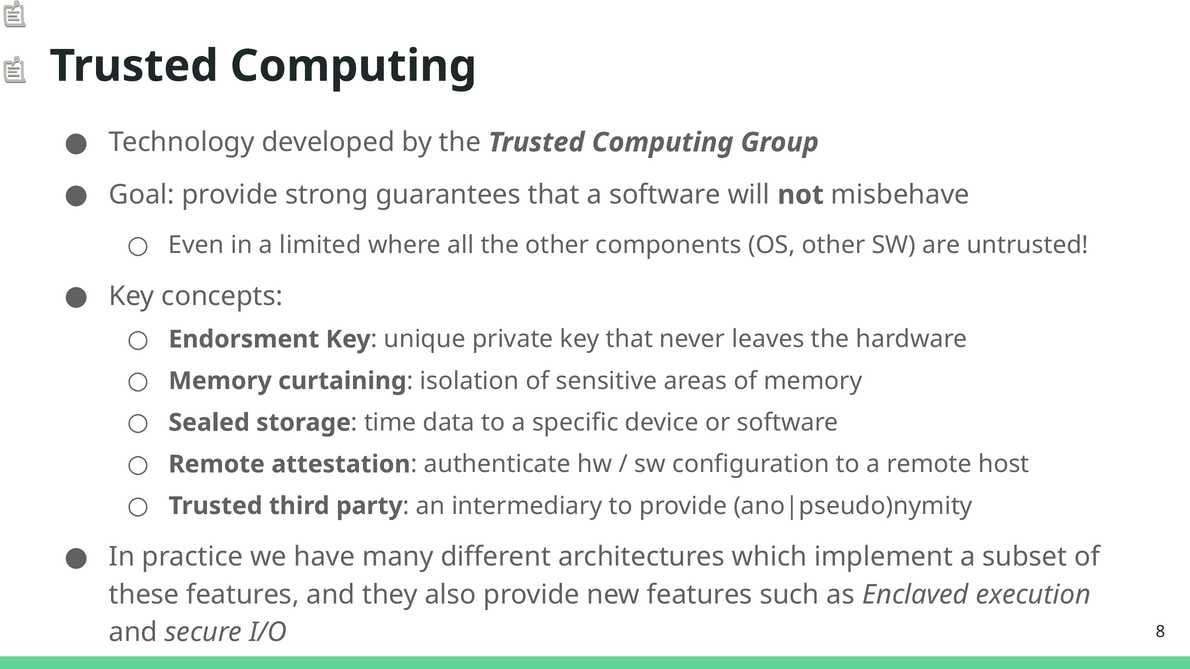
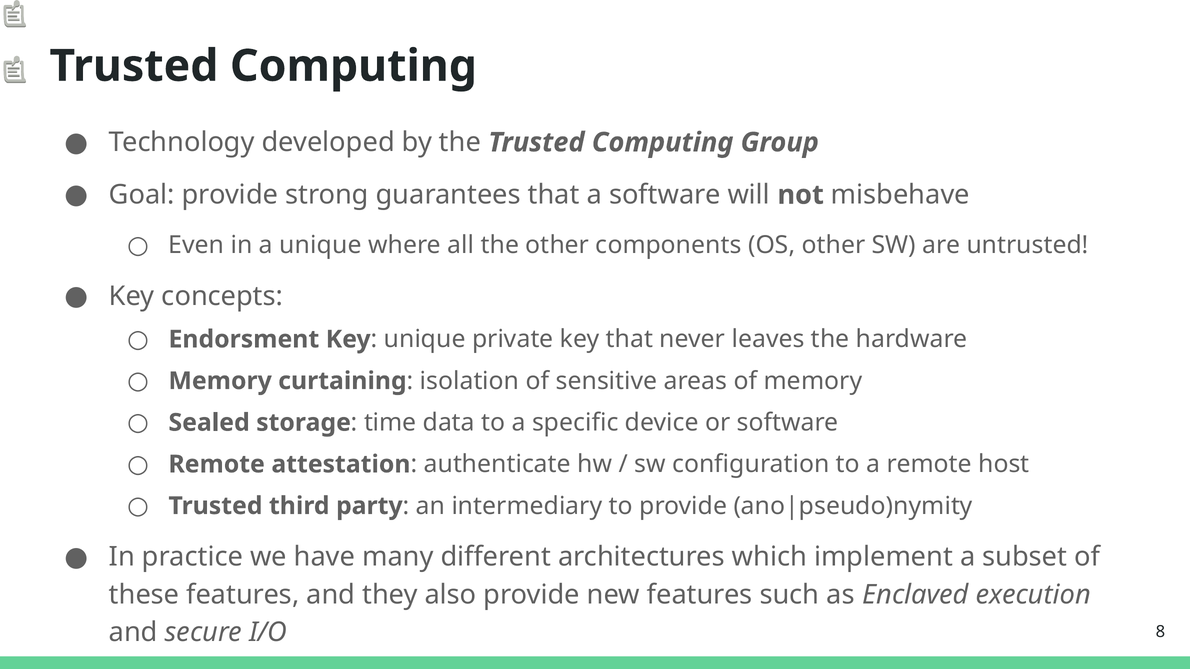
a limited: limited -> unique
